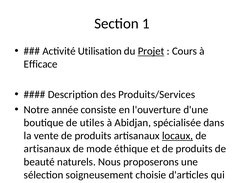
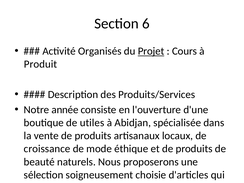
1: 1 -> 6
Utilisation: Utilisation -> Organisés
Efficace: Efficace -> Produit
locaux at (178, 136) underline: present -> none
artisanaux at (47, 149): artisanaux -> croissance
